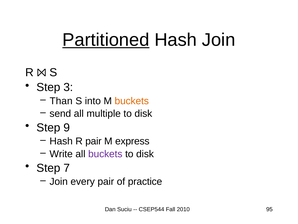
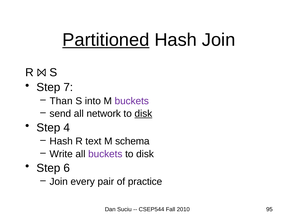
3: 3 -> 7
buckets at (132, 101) colour: orange -> purple
multiple: multiple -> network
disk at (143, 113) underline: none -> present
9: 9 -> 4
R pair: pair -> text
express: express -> schema
7: 7 -> 6
